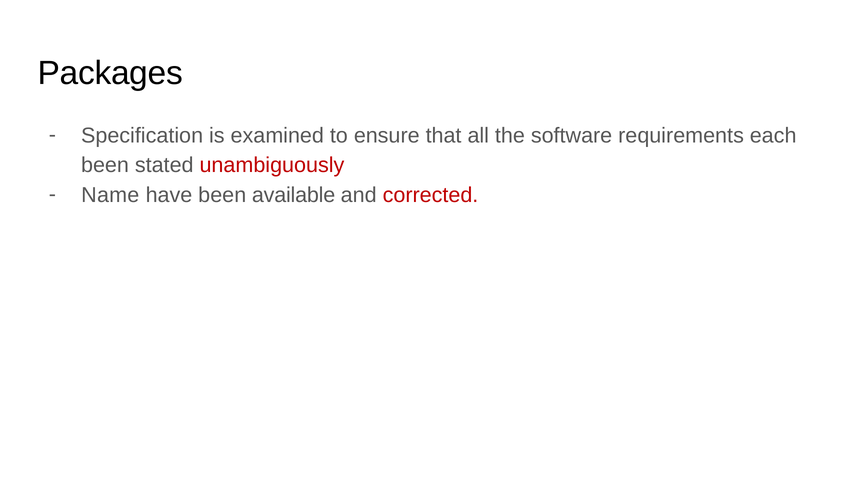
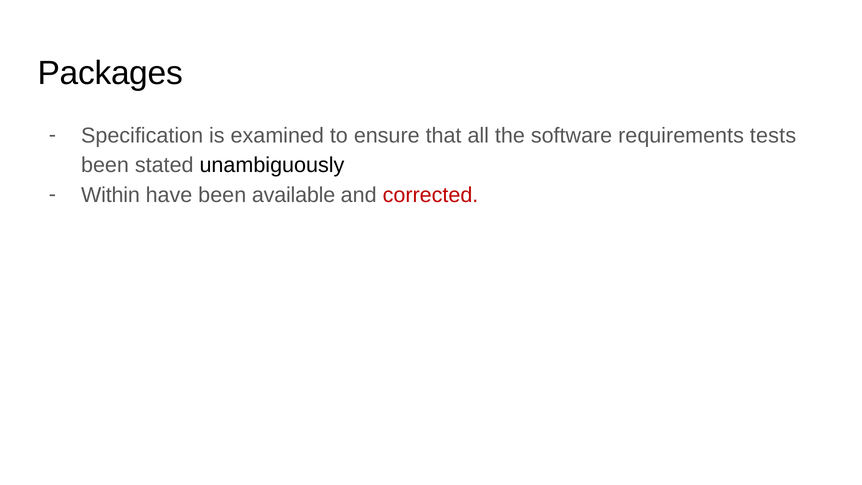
each: each -> tests
unambiguously colour: red -> black
Name: Name -> Within
